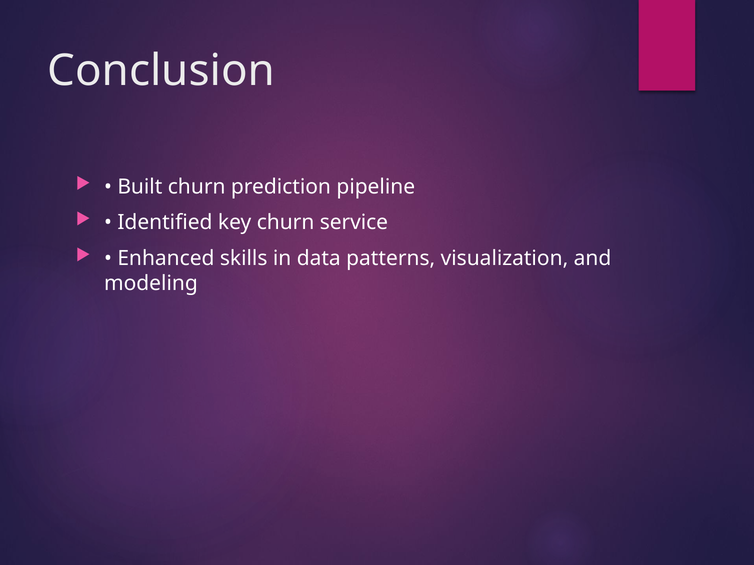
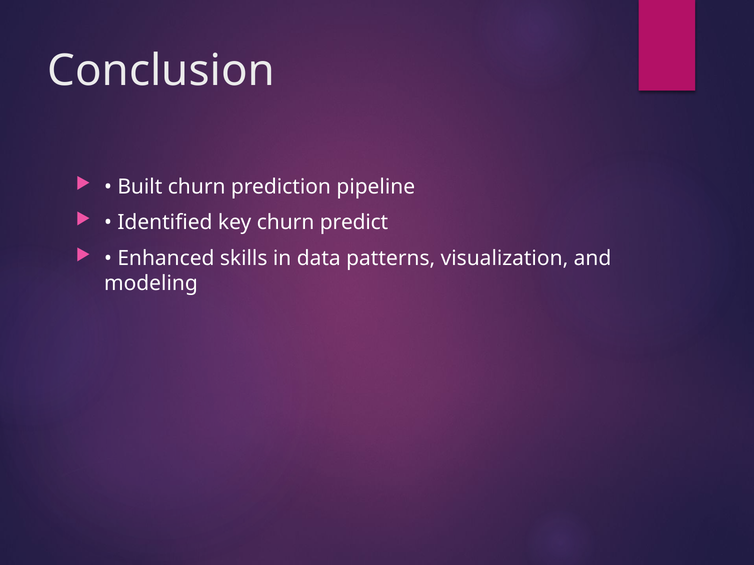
service: service -> predict
